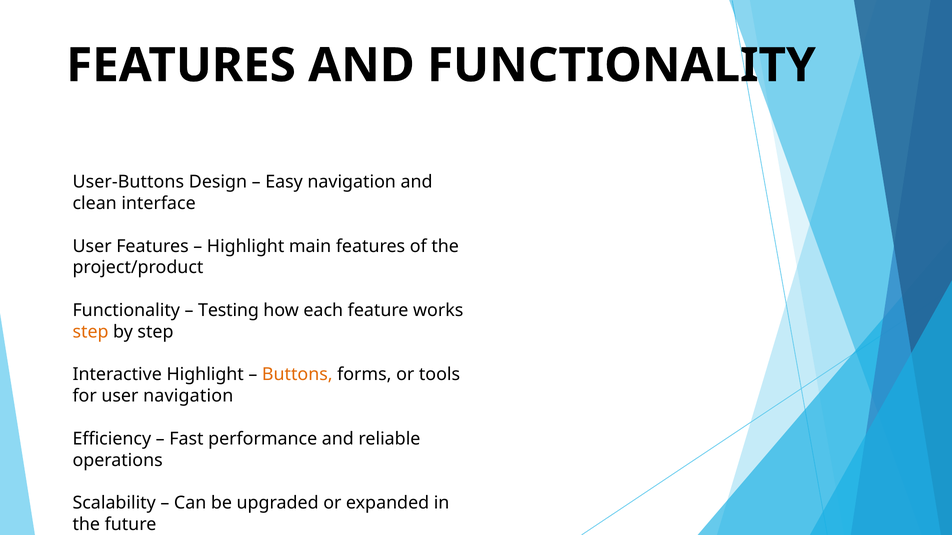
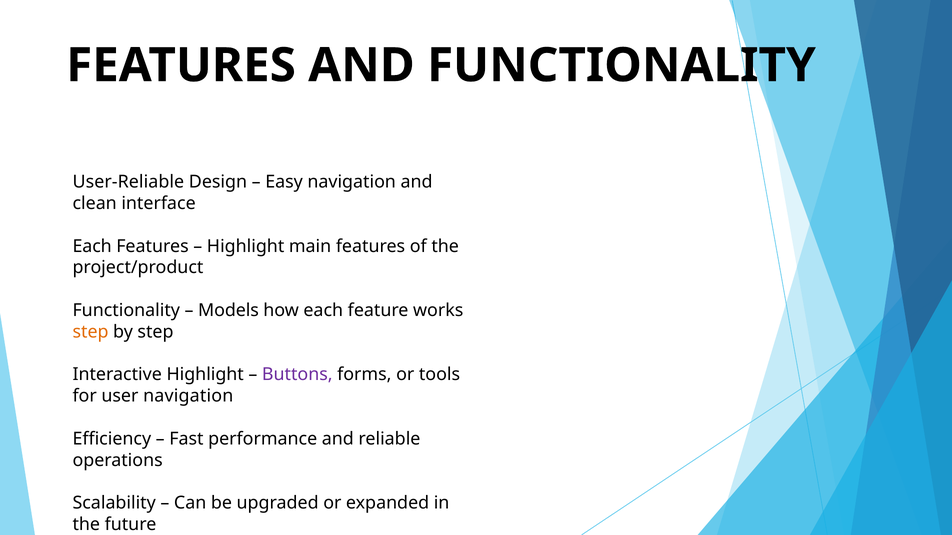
User-Buttons: User-Buttons -> User-Reliable
User at (92, 246): User -> Each
Testing: Testing -> Models
Buttons colour: orange -> purple
